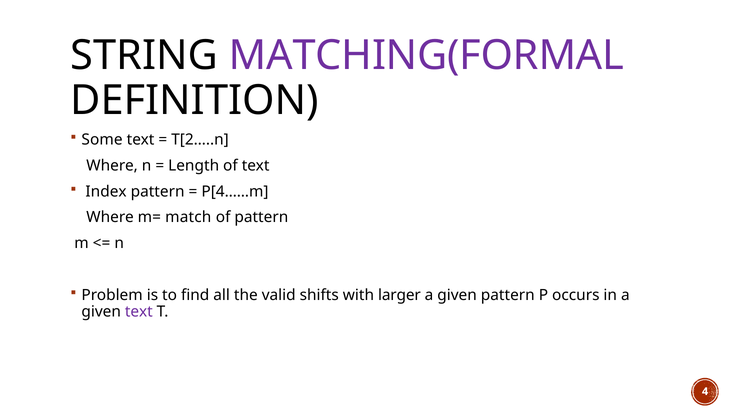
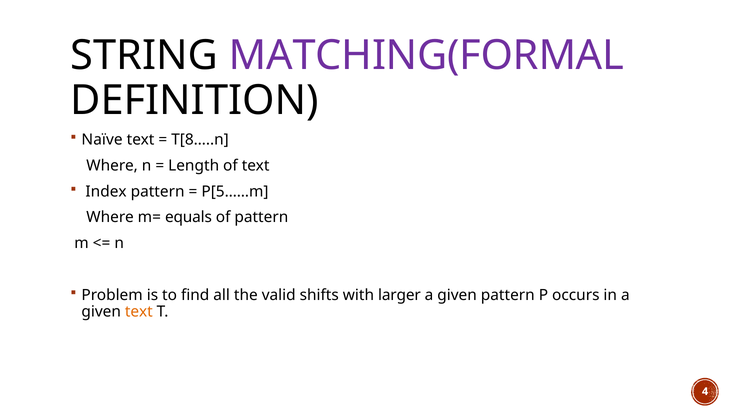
Some: Some -> Naïve
T[2…..n: T[2…..n -> T[8…..n
P[4……m: P[4……m -> P[5……m
match: match -> equals
text at (139, 311) colour: purple -> orange
